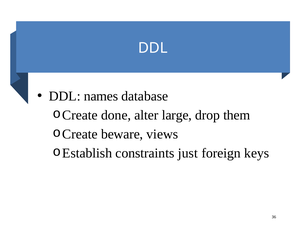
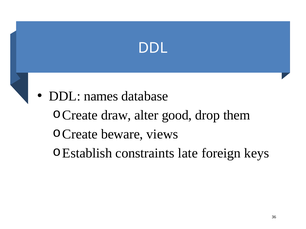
done: done -> draw
large: large -> good
just: just -> late
